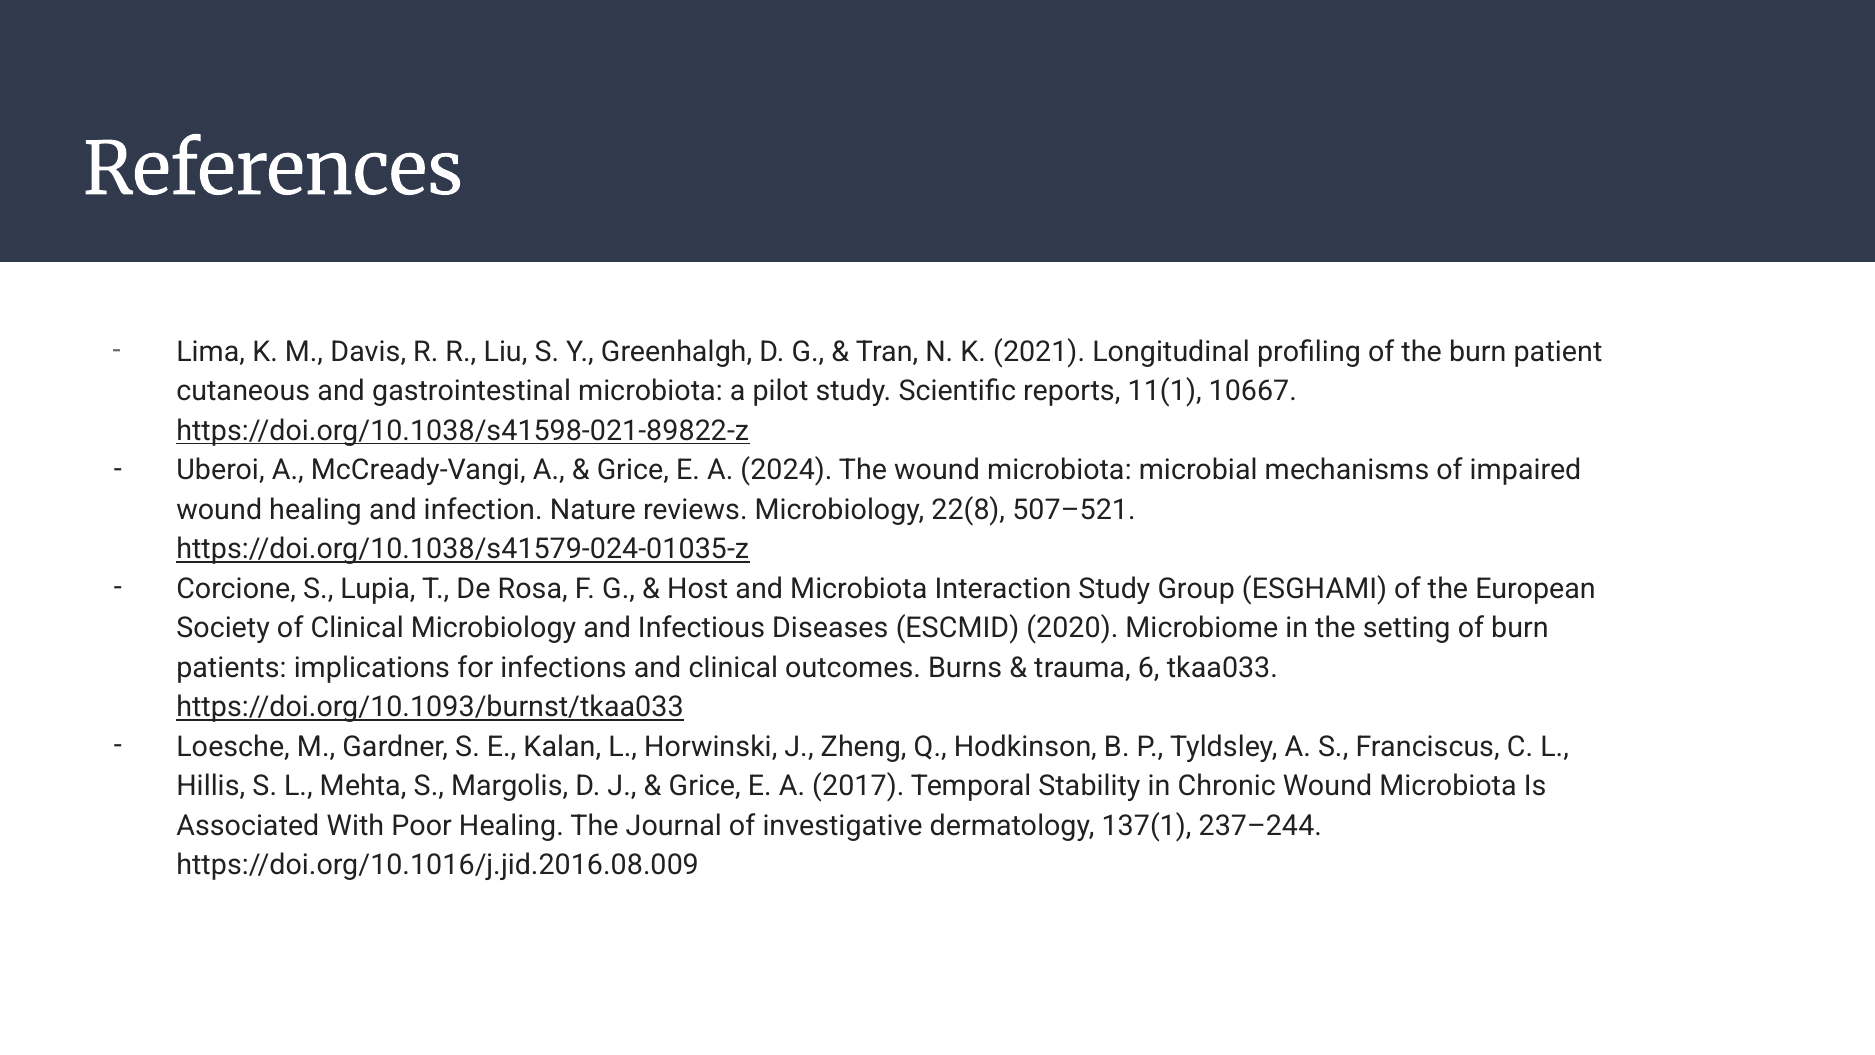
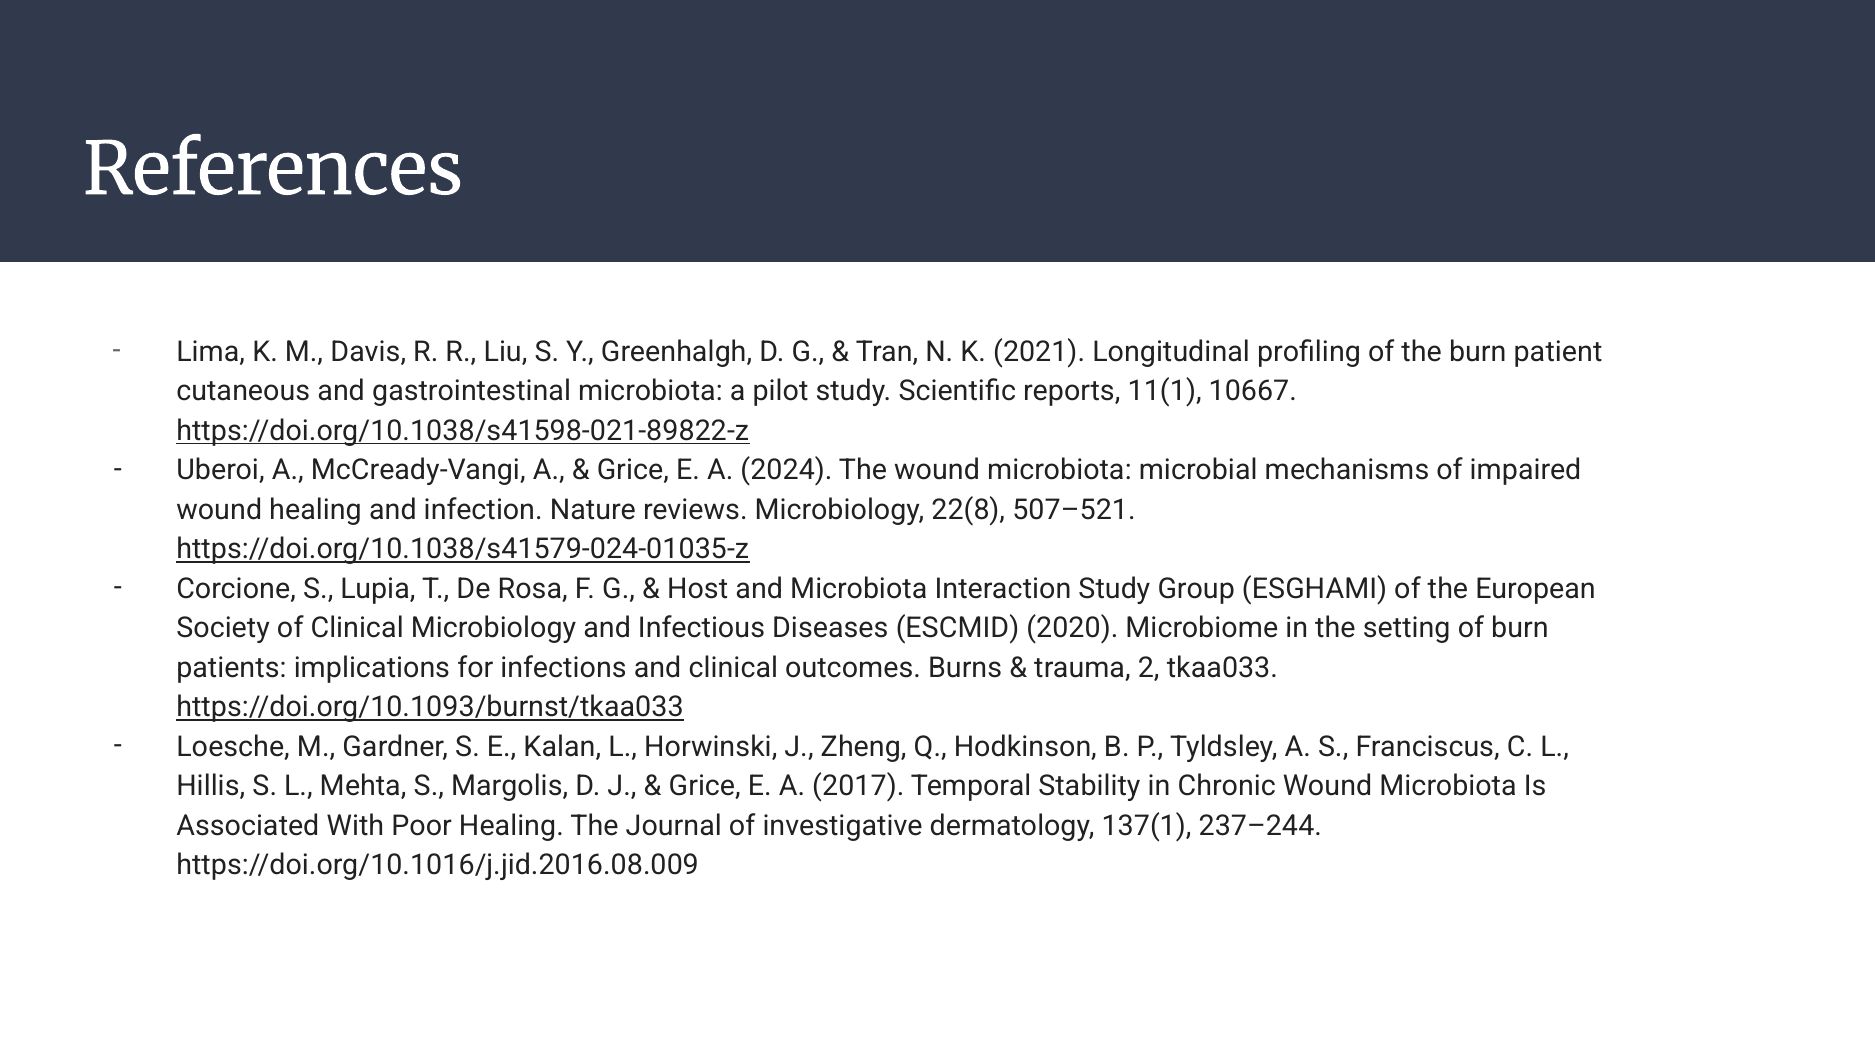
6: 6 -> 2
